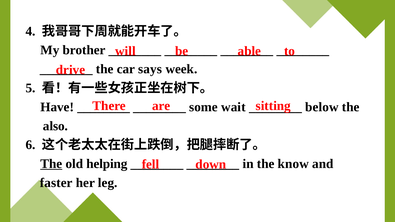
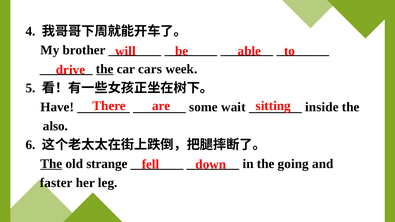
the at (105, 69) underline: none -> present
says: says -> cars
below: below -> inside
helping: helping -> strange
know: know -> going
